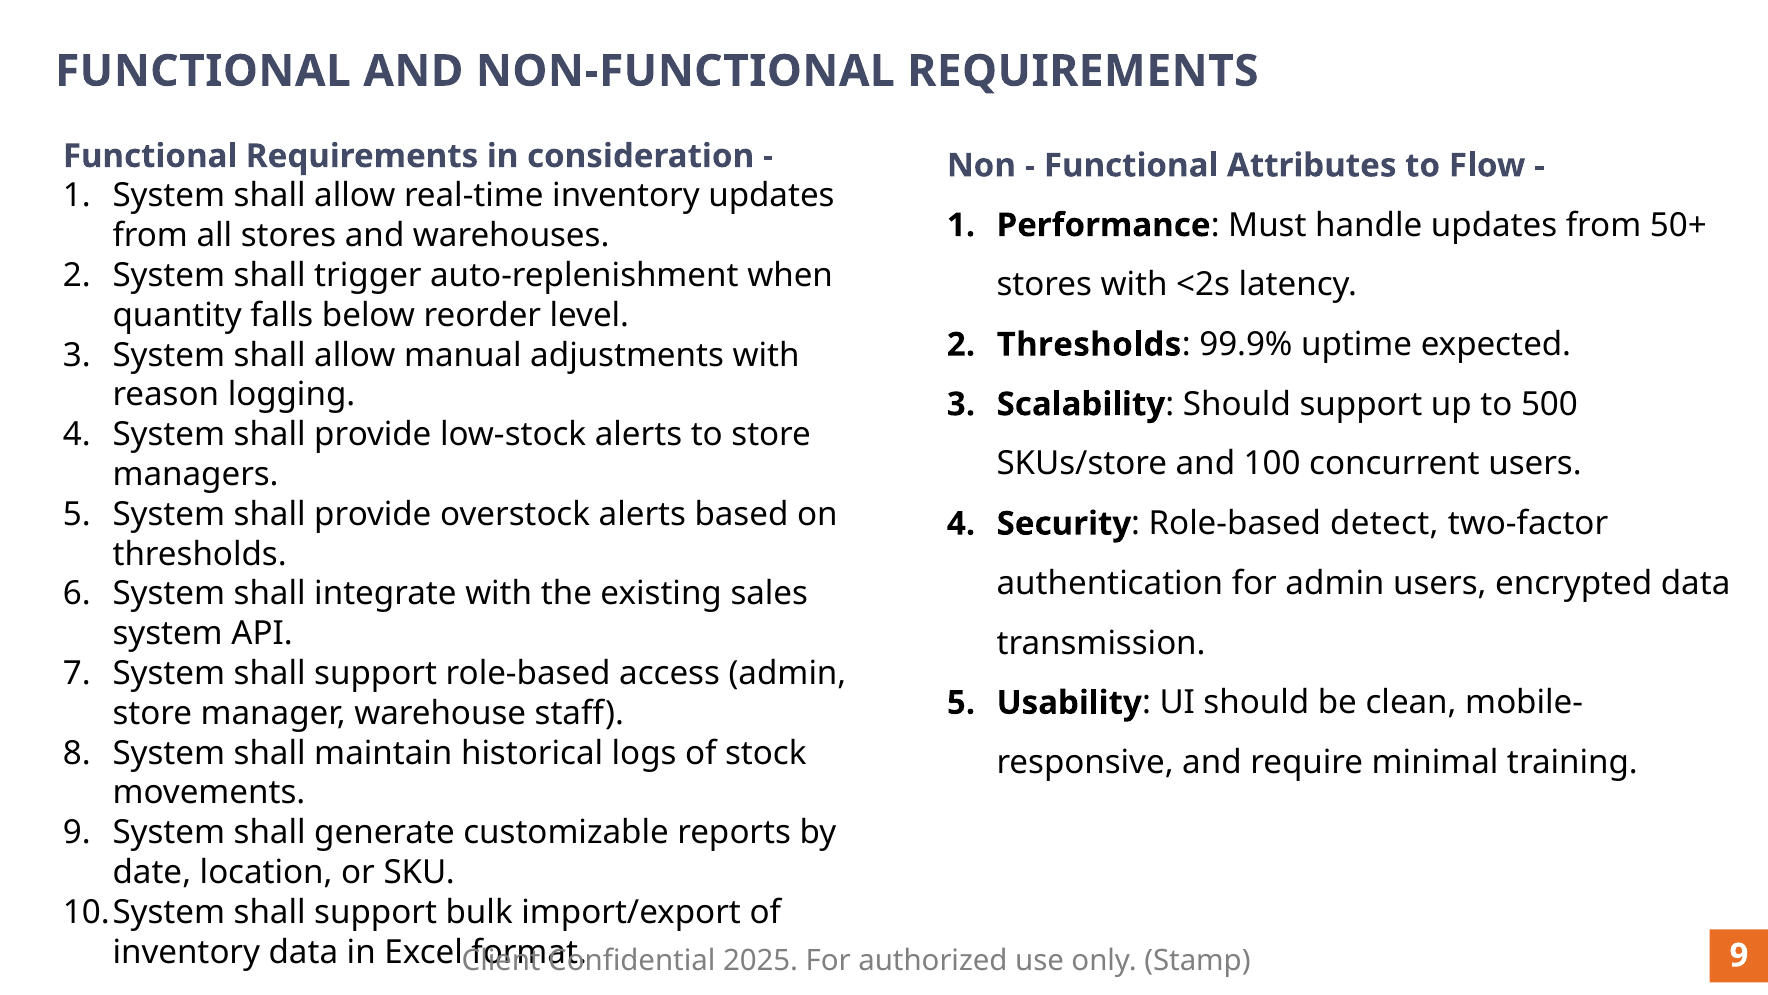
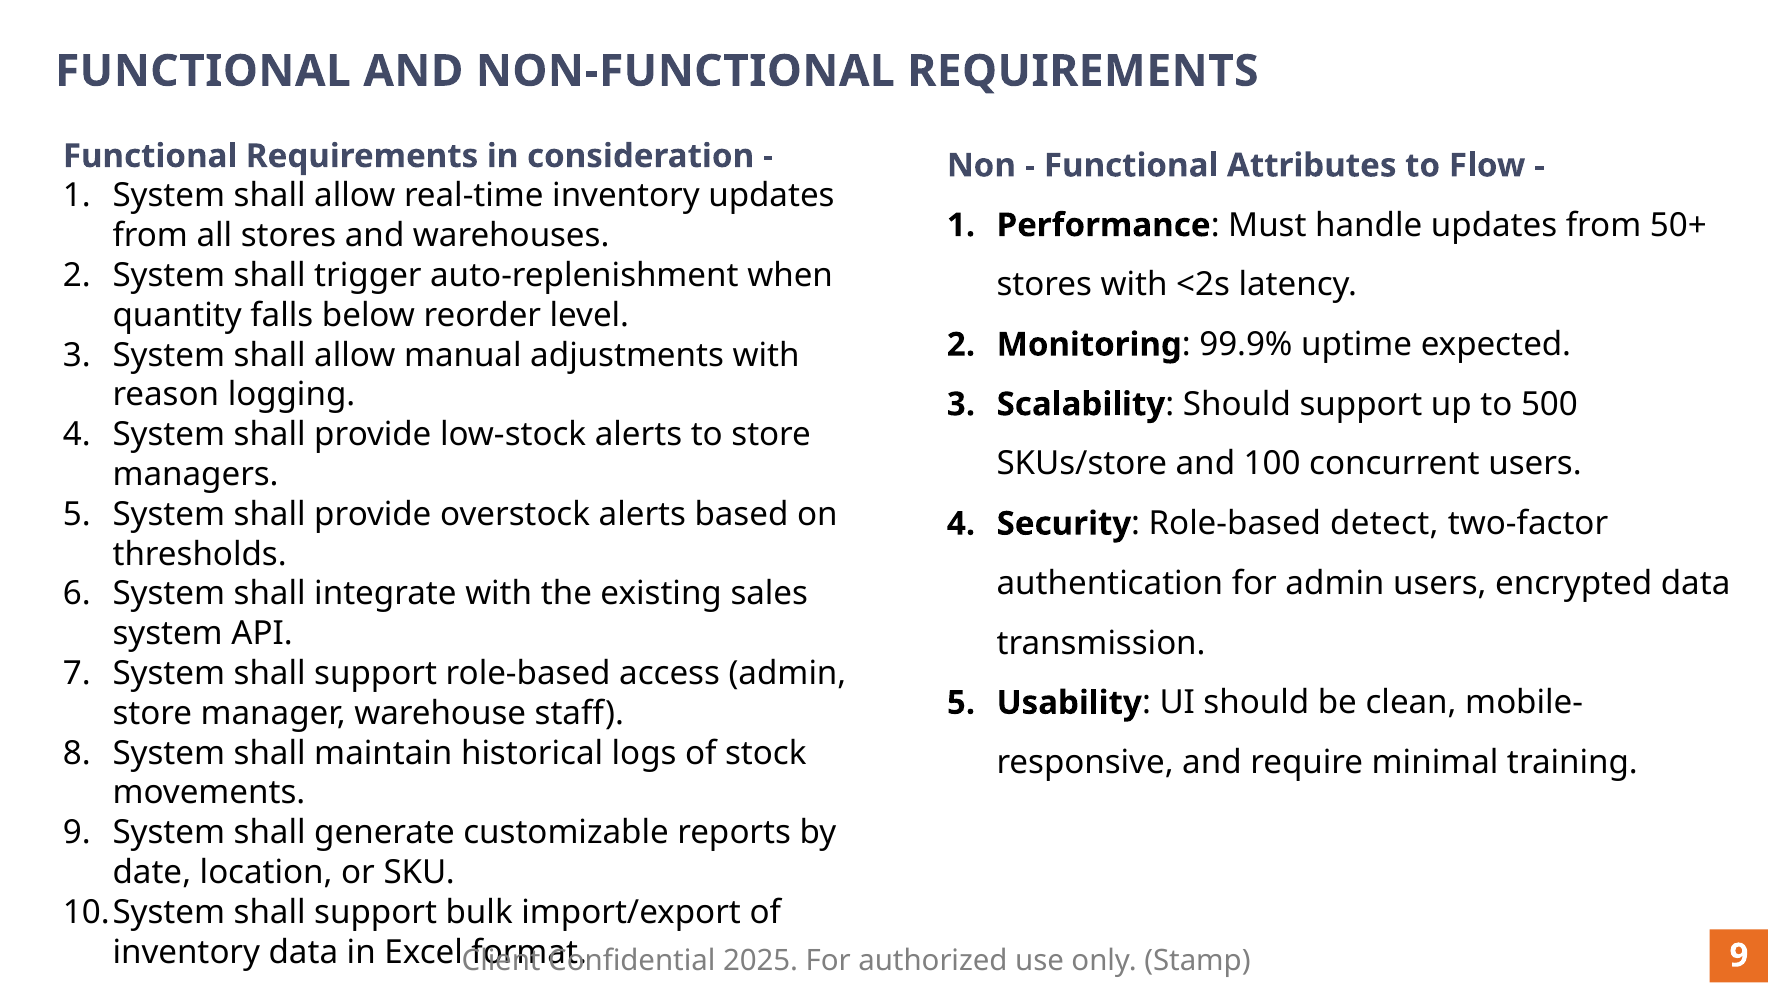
Thresholds at (1089, 344): Thresholds -> Monitoring
